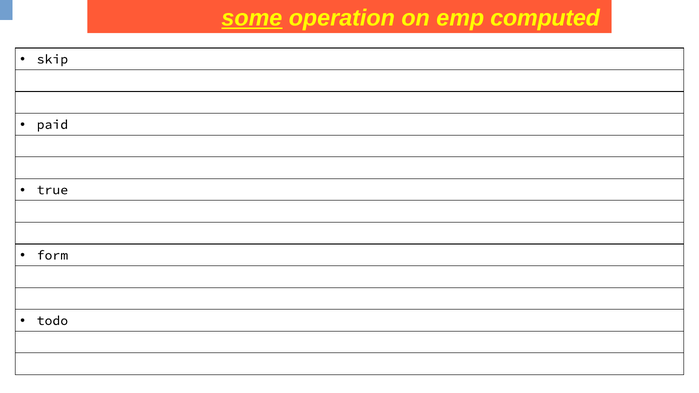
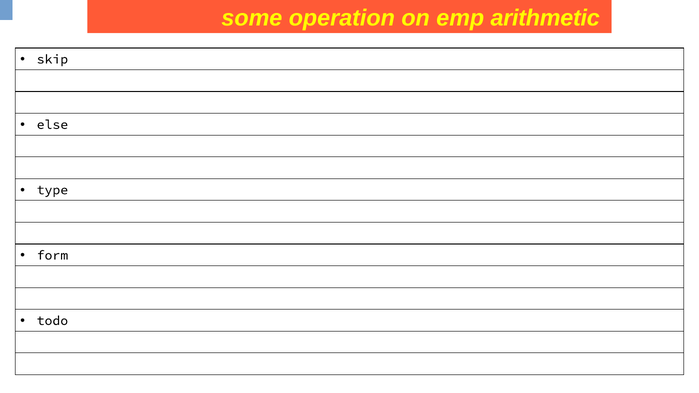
some underline: present -> none
computed: computed -> arithmetic
paid: paid -> else
true: true -> type
